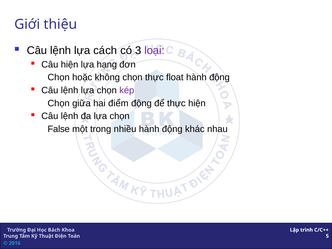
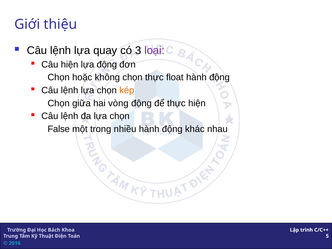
cách: cách -> quay
lựa hạng: hạng -> động
kép colour: purple -> orange
điểm: điểm -> vòng
